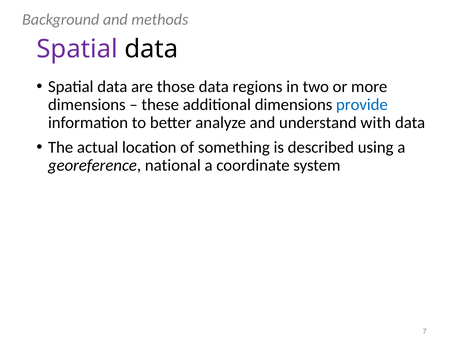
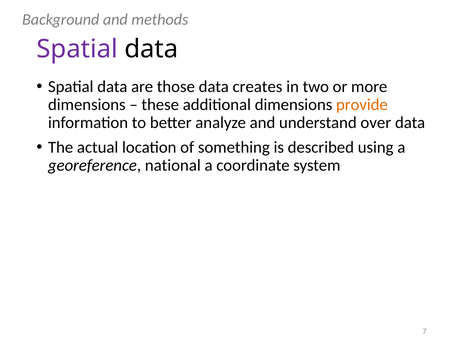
regions: regions -> creates
provide colour: blue -> orange
with: with -> over
